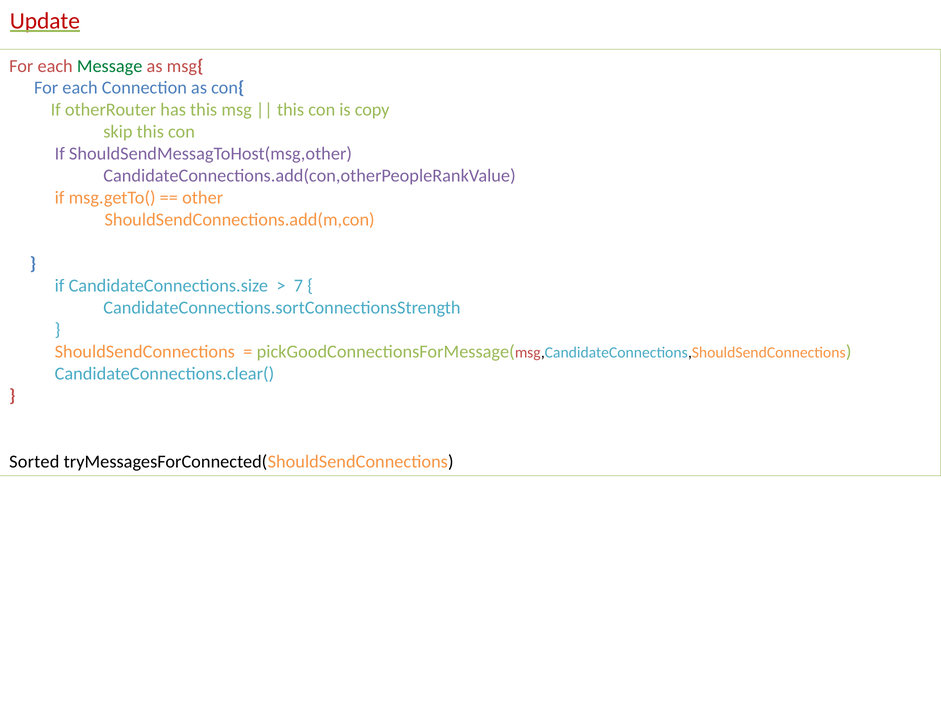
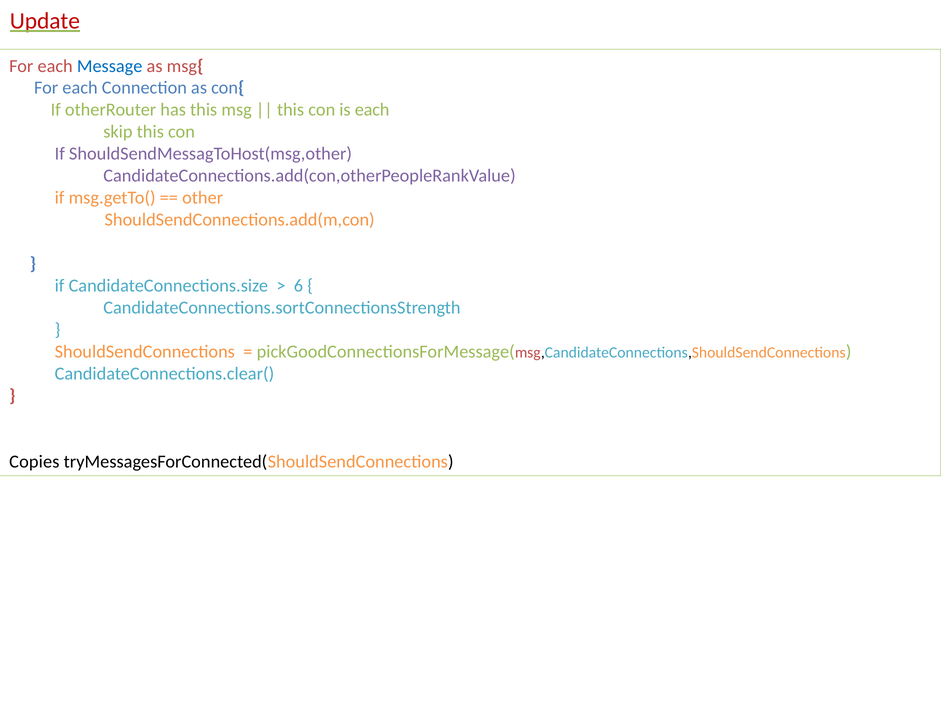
Message colour: green -> blue
is copy: copy -> each
7: 7 -> 6
Sorted: Sorted -> Copies
